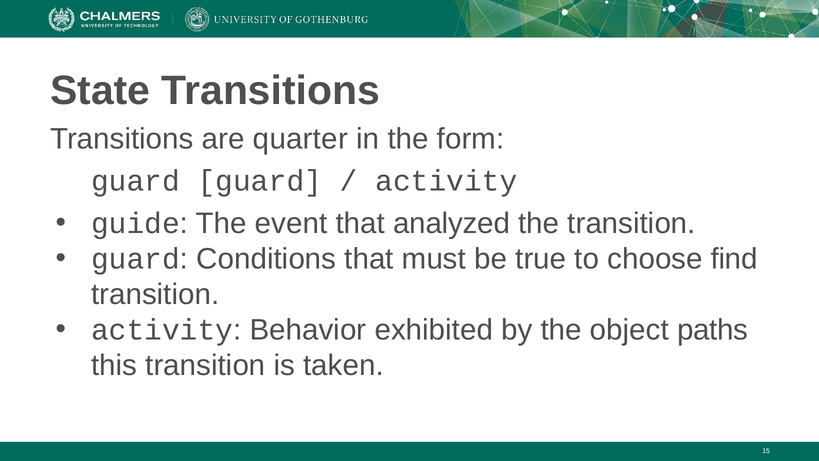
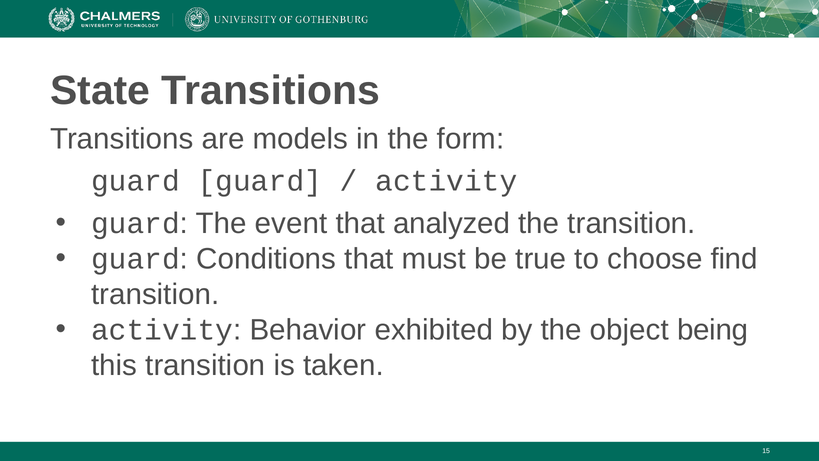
quarter: quarter -> models
guide at (135, 223): guide -> guard
paths: paths -> being
